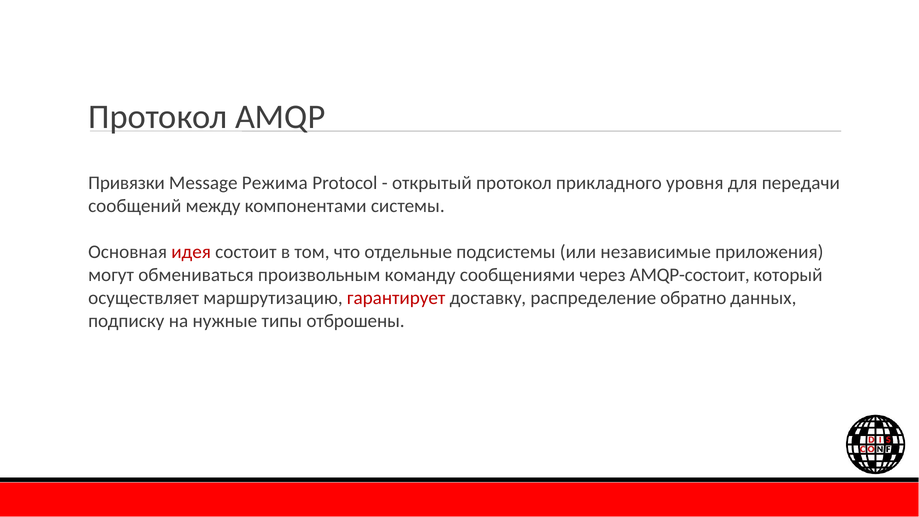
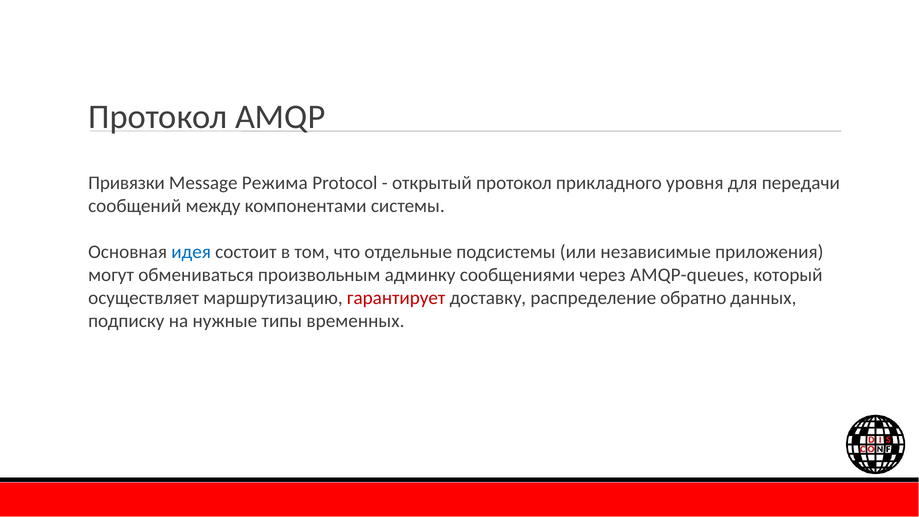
идея colour: red -> blue
команду: команду -> админку
AMQP-состоит: AMQP-состоит -> AMQP-queues
отброшены: отброшены -> временных
